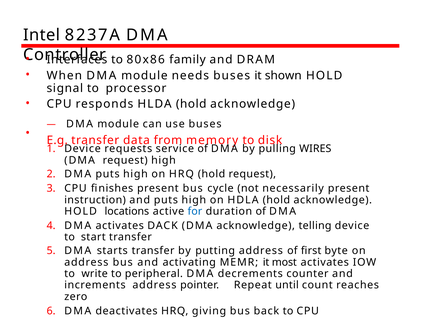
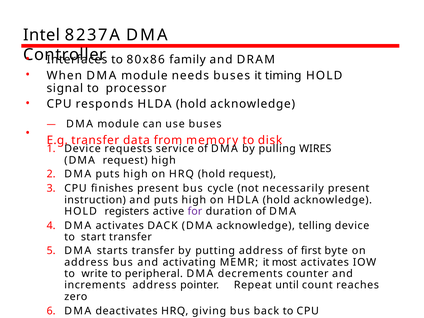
shown: shown -> timing
locations: locations -> registers
for colour: blue -> purple
